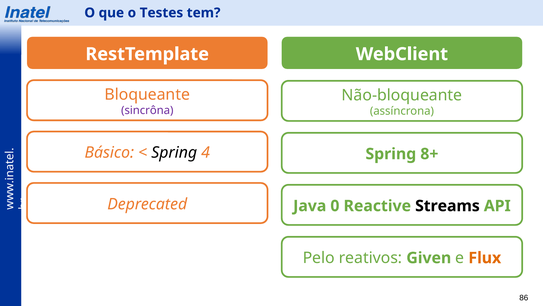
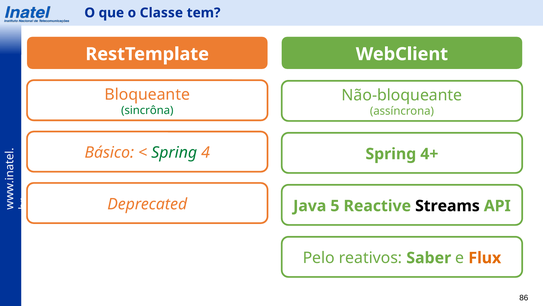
Testes: Testes -> Classe
sincrôna colour: purple -> green
Spring at (174, 152) colour: black -> green
8+: 8+ -> 4+
0: 0 -> 5
Given: Given -> Saber
